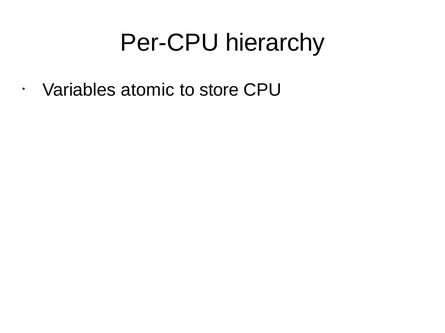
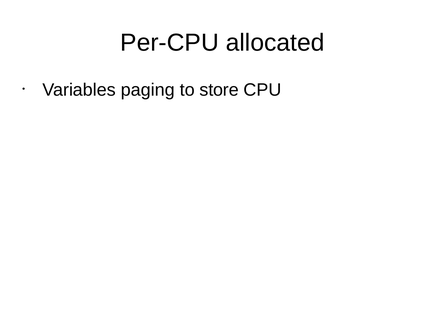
hierarchy: hierarchy -> allocated
atomic: atomic -> paging
